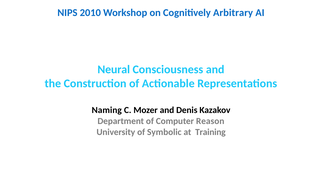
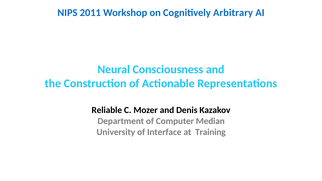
2010: 2010 -> 2011
Naming: Naming -> Reliable
Reason: Reason -> Median
Symbolic: Symbolic -> Interface
